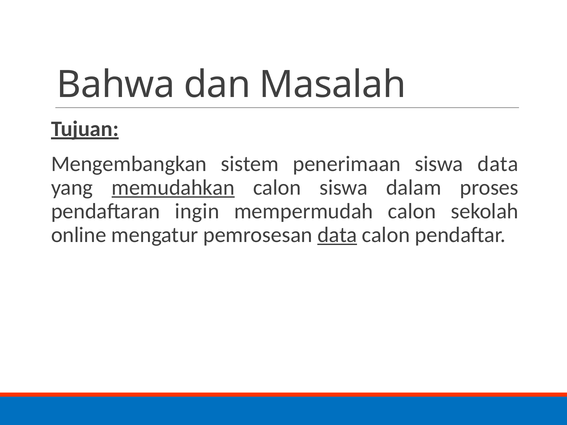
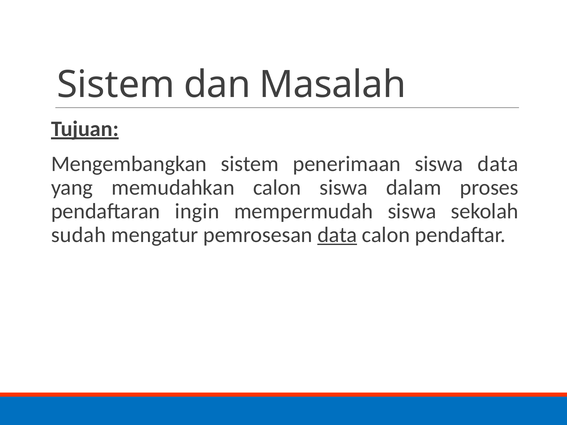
Bahwa at (116, 85): Bahwa -> Sistem
memudahkan underline: present -> none
mempermudah calon: calon -> siswa
online: online -> sudah
